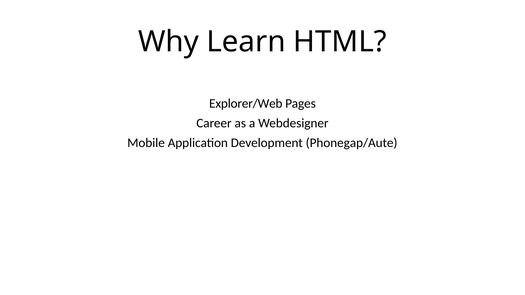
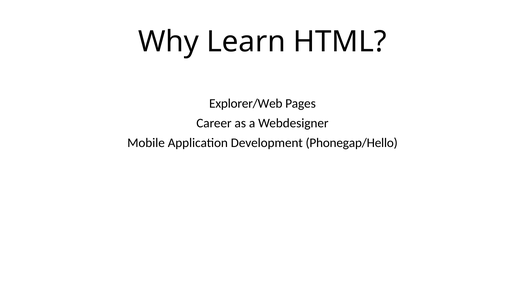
Phonegap/Aute: Phonegap/Aute -> Phonegap/Hello
